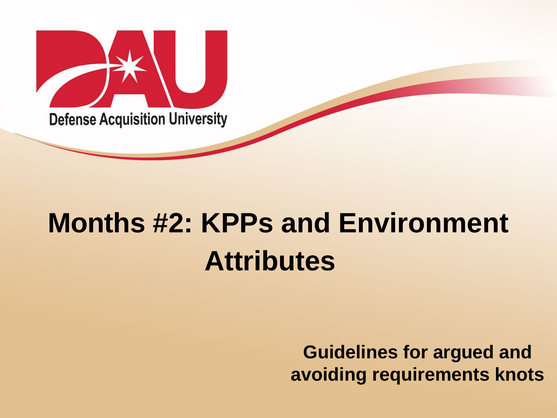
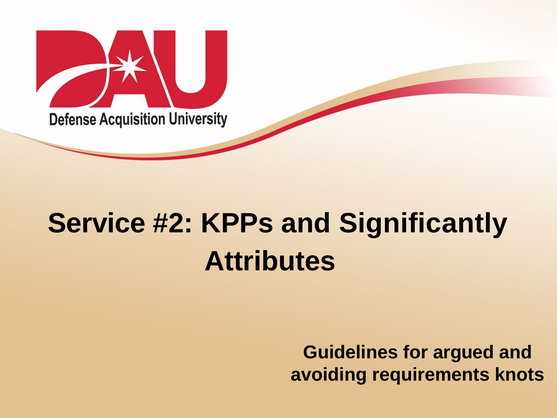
Months: Months -> Service
Environment: Environment -> Significantly
